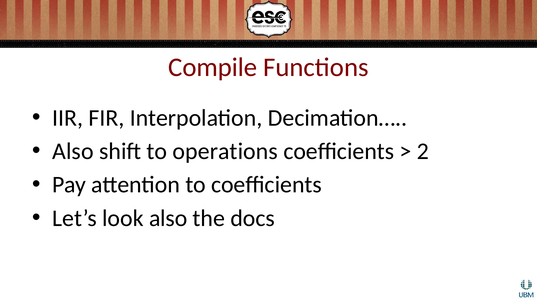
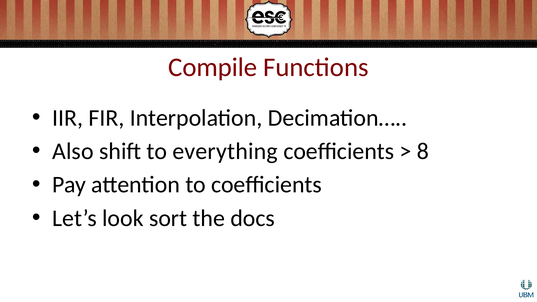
operations: operations -> everything
2: 2 -> 8
look also: also -> sort
